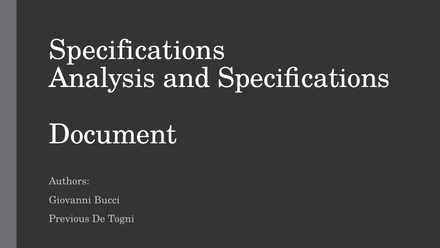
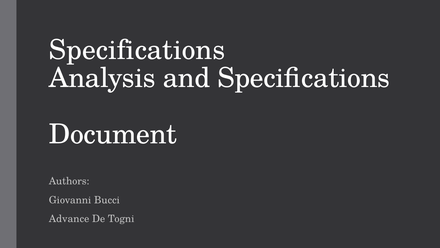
Previous: Previous -> Advance
